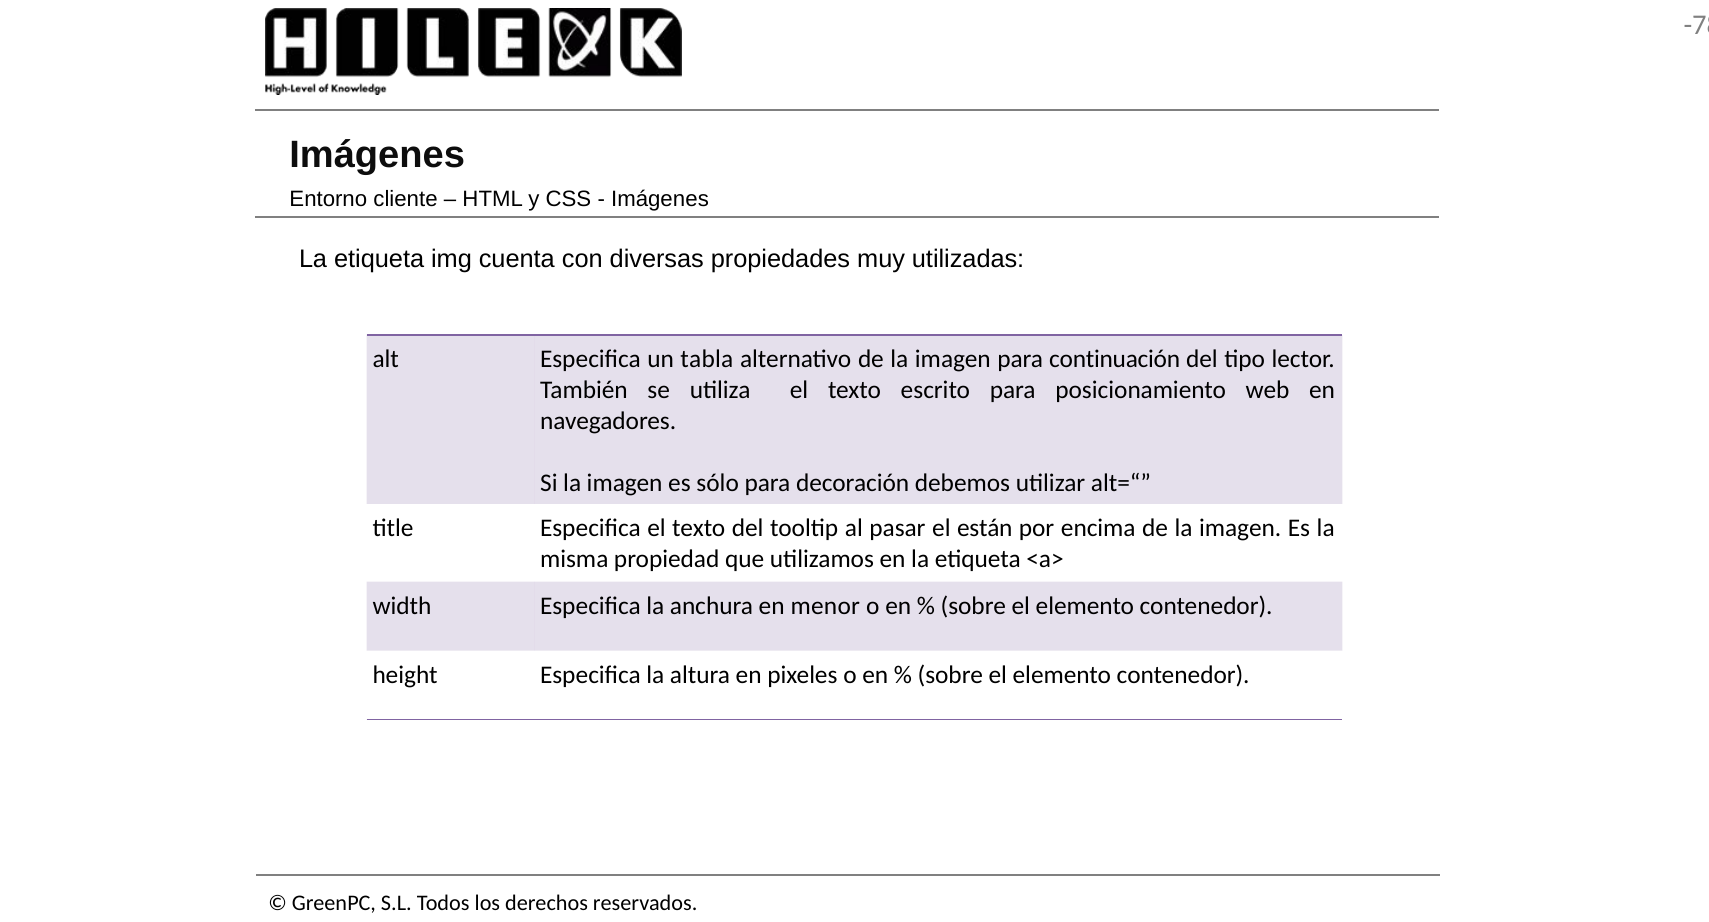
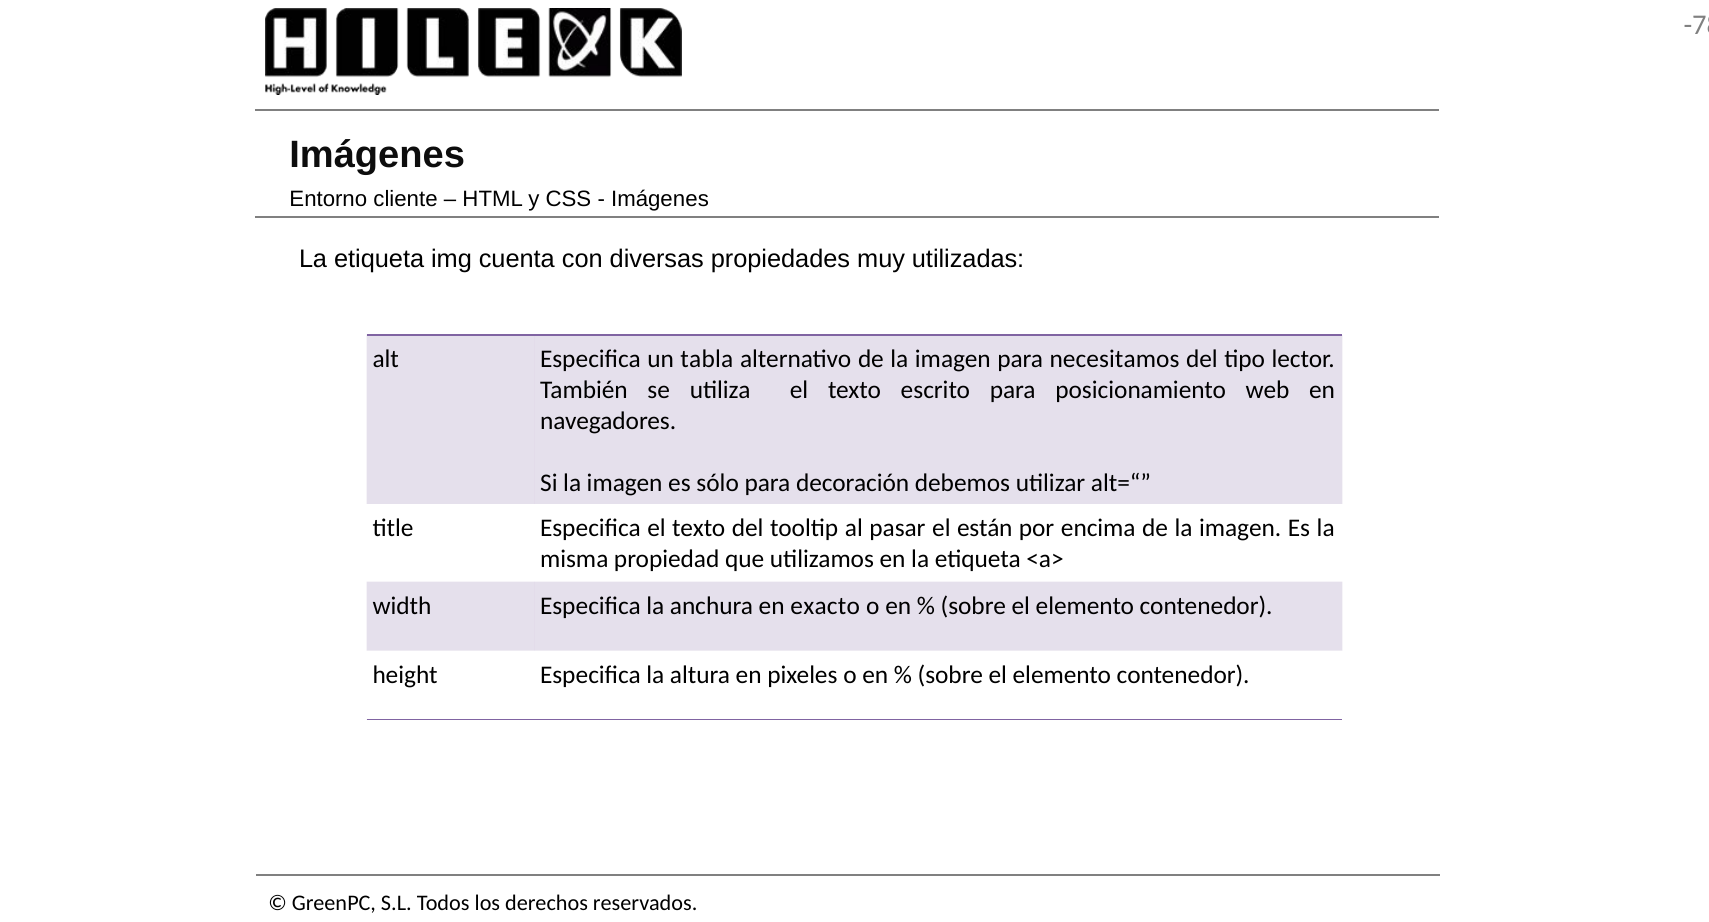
continuación: continuación -> necesitamos
menor: menor -> exacto
